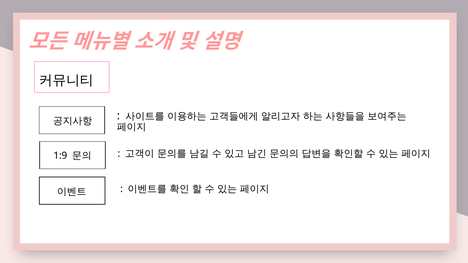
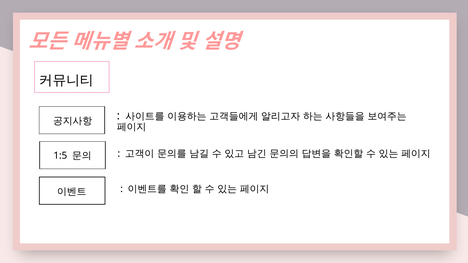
1:9: 1:9 -> 1:5
